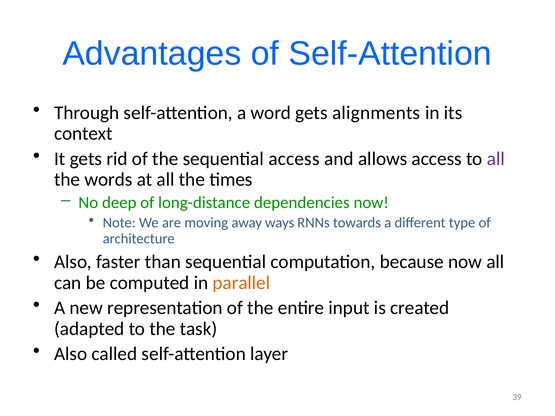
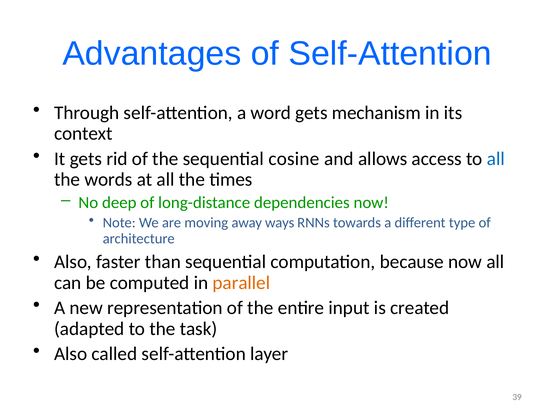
alignments: alignments -> mechanism
sequential access: access -> cosine
all at (496, 159) colour: purple -> blue
